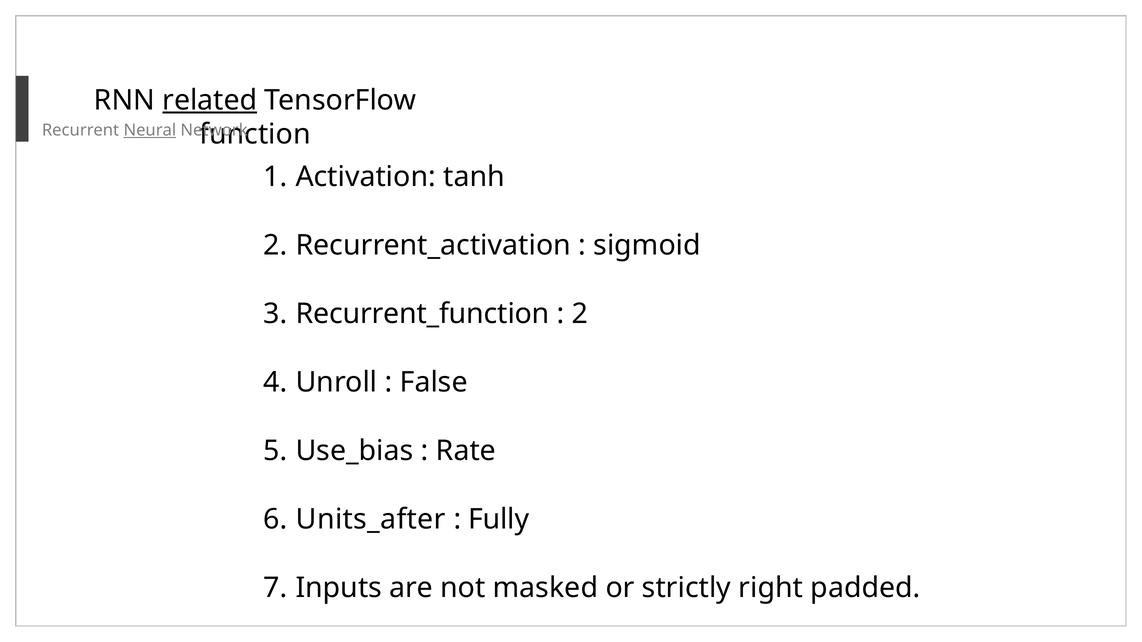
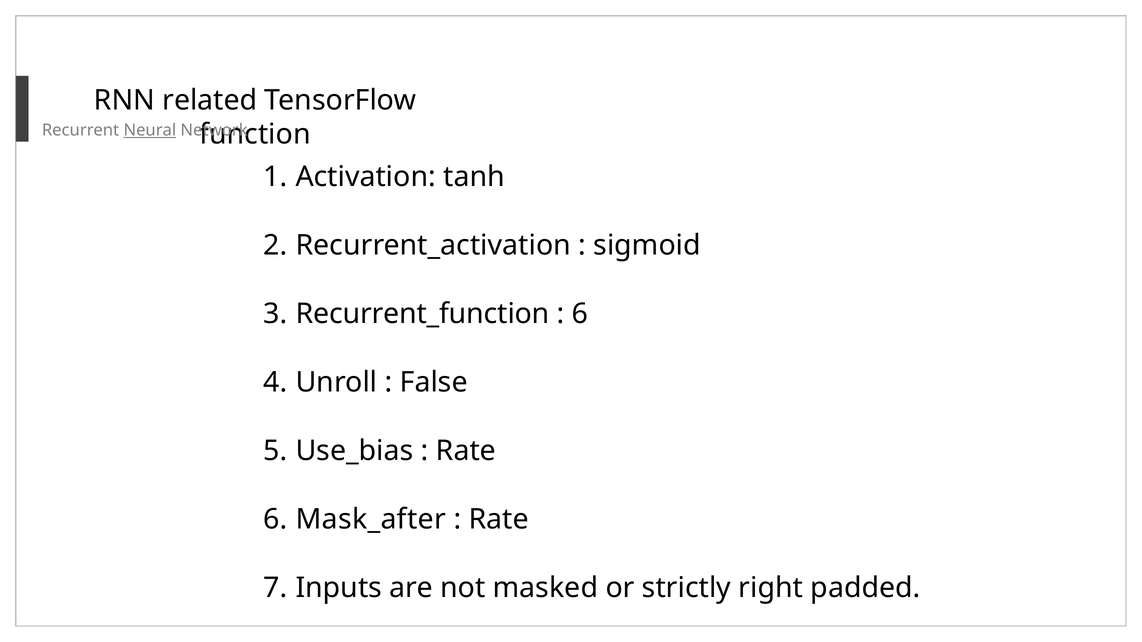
related underline: present -> none
2 at (580, 314): 2 -> 6
Units_after: Units_after -> Mask_after
Fully at (499, 519): Fully -> Rate
